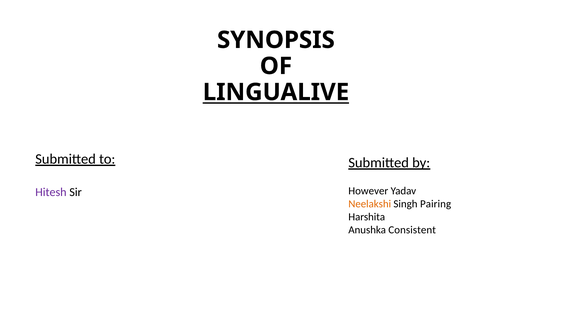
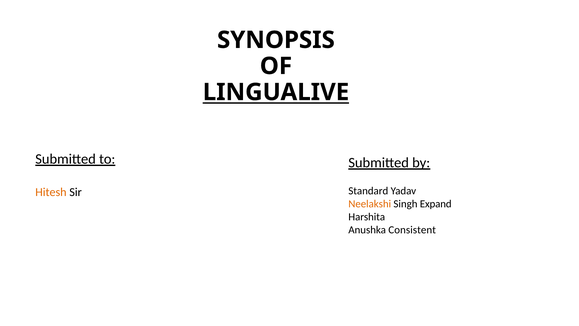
However: However -> Standard
Hitesh colour: purple -> orange
Pairing: Pairing -> Expand
